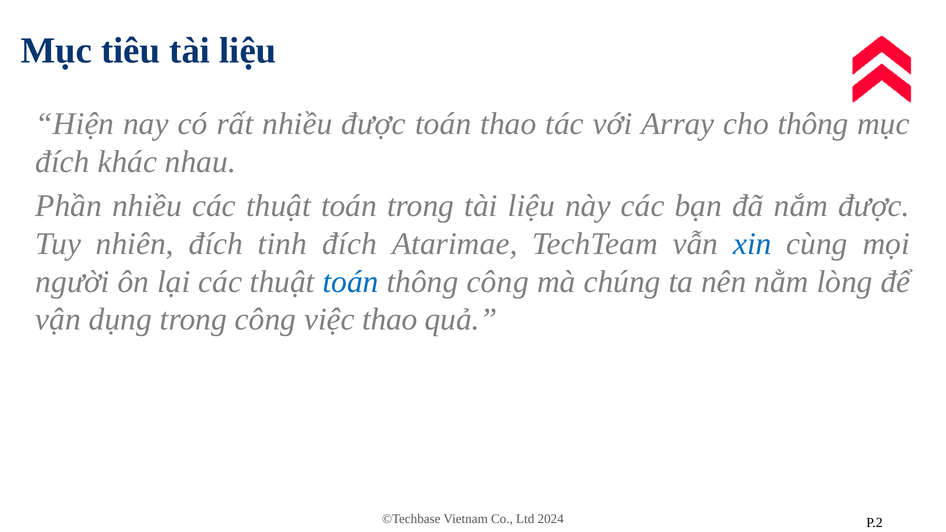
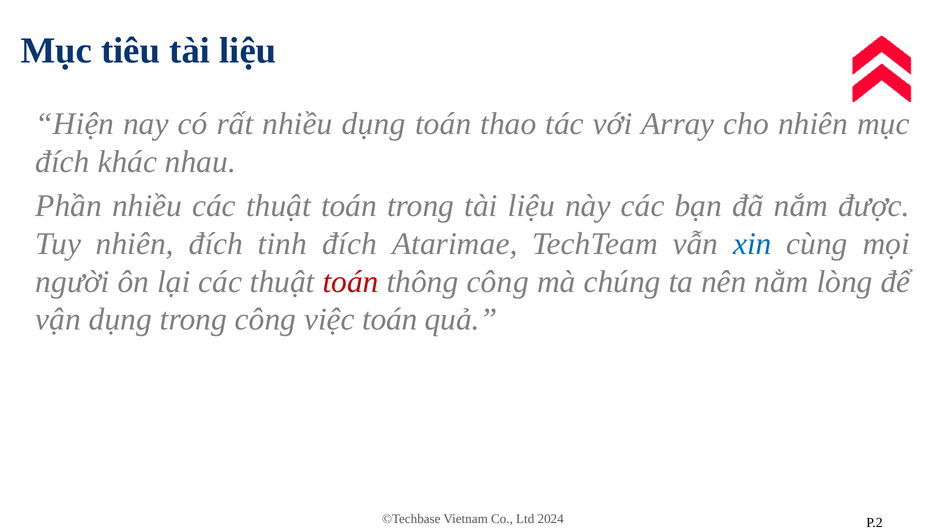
nhiều được: được -> dụng
cho thông: thông -> nhiên
toán at (351, 282) colour: blue -> red
việc thao: thao -> toán
